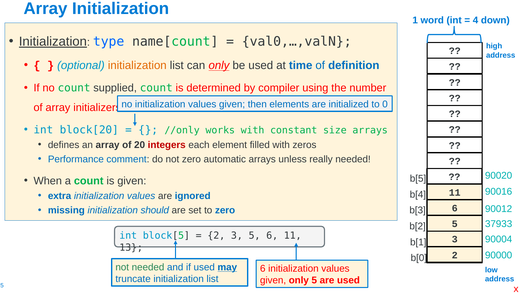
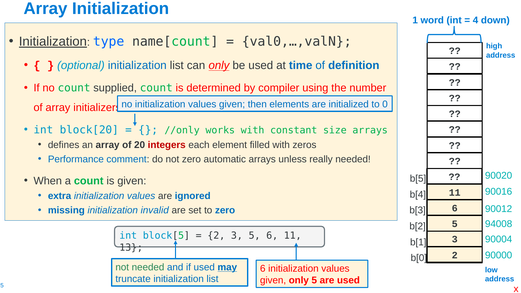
initialization at (137, 66) colour: orange -> blue
should: should -> invalid
37933: 37933 -> 94008
